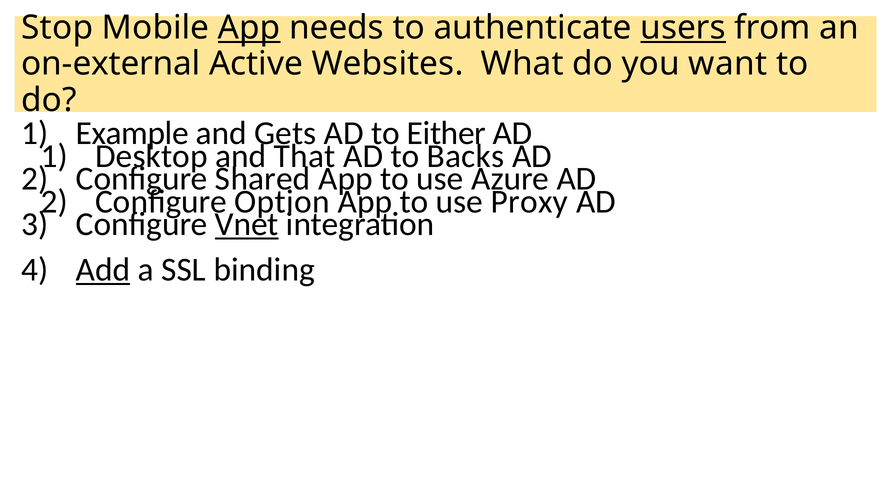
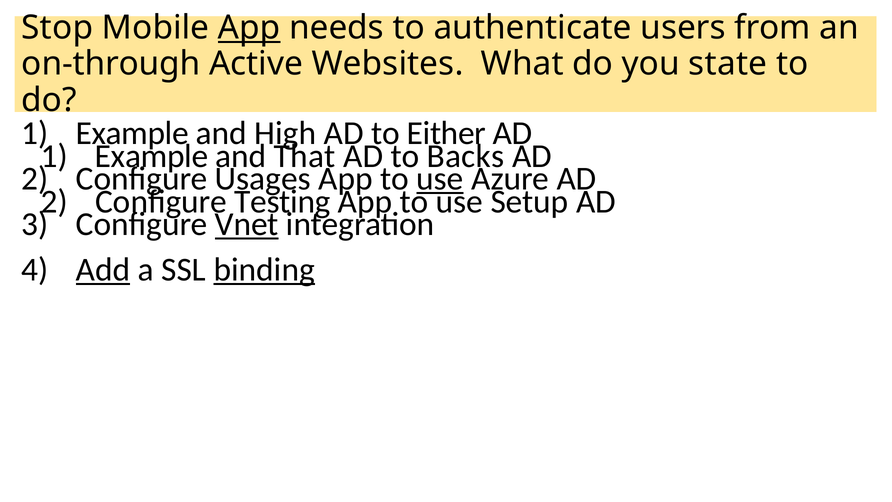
users underline: present -> none
on-external: on-external -> on-through
want: want -> state
Gets: Gets -> High
Desktop at (151, 156): Desktop -> Example
Shared: Shared -> Usages
use at (440, 179) underline: none -> present
Option: Option -> Testing
Proxy: Proxy -> Setup
binding underline: none -> present
